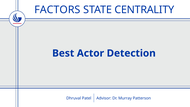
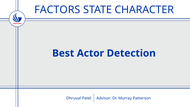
CENTRALITY: CENTRALITY -> CHARACTER
